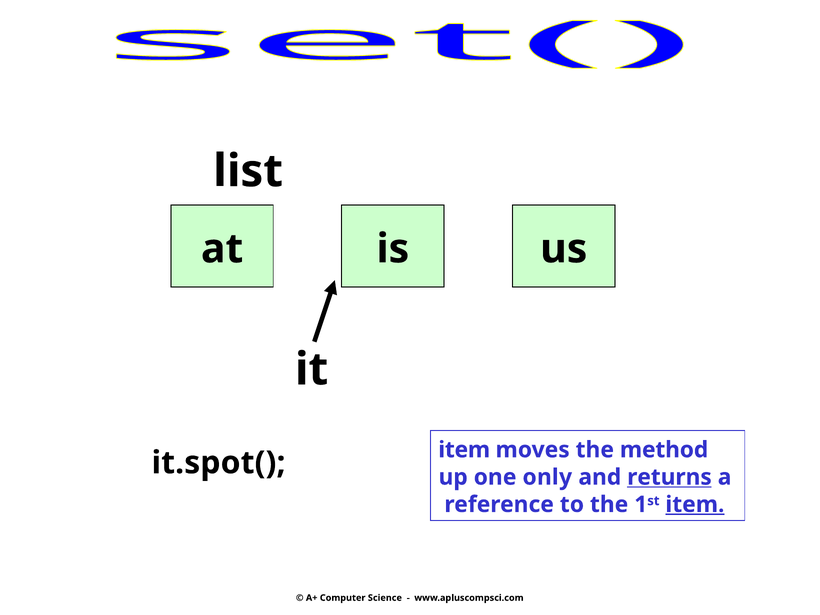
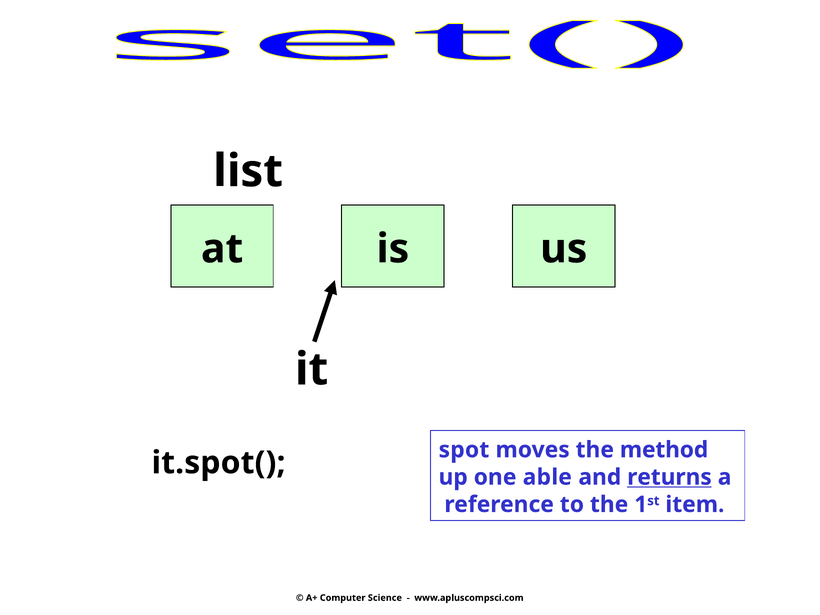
item at (464, 450): item -> spot
only: only -> able
item at (695, 504) underline: present -> none
